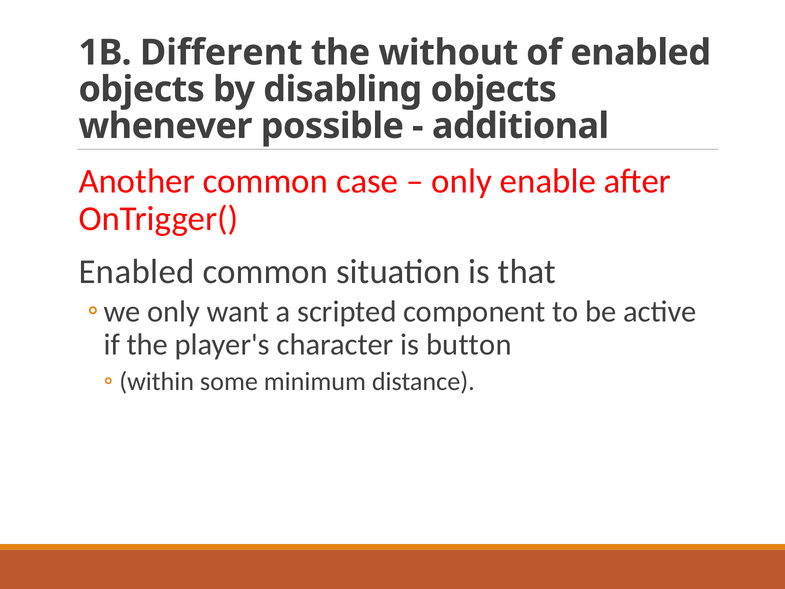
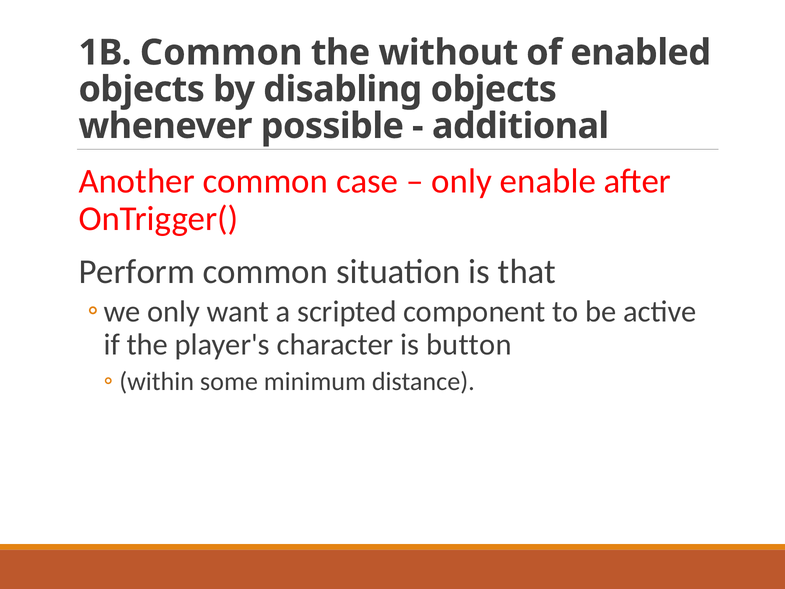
1B Different: Different -> Common
Enabled at (137, 272): Enabled -> Perform
